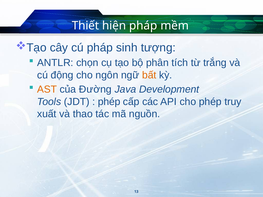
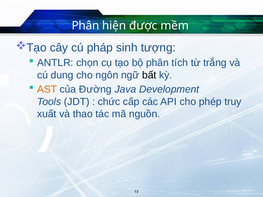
Thiết at (85, 26): Thiết -> Phân
hiện pháp: pháp -> được
động: động -> dung
bất colour: orange -> black
phép at (109, 102): phép -> chức
